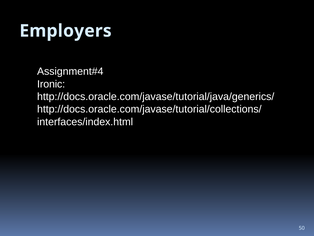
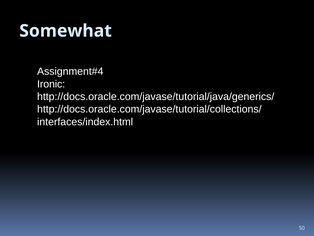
Employers: Employers -> Somewhat
